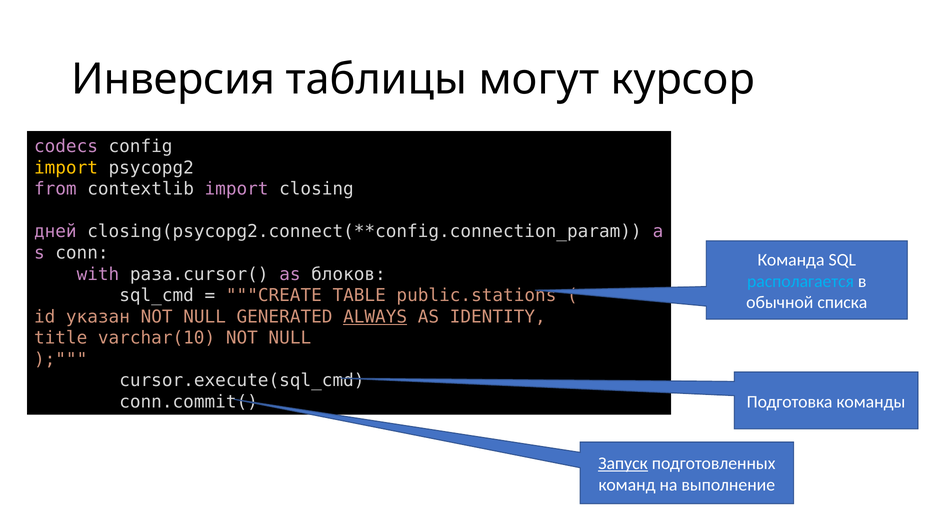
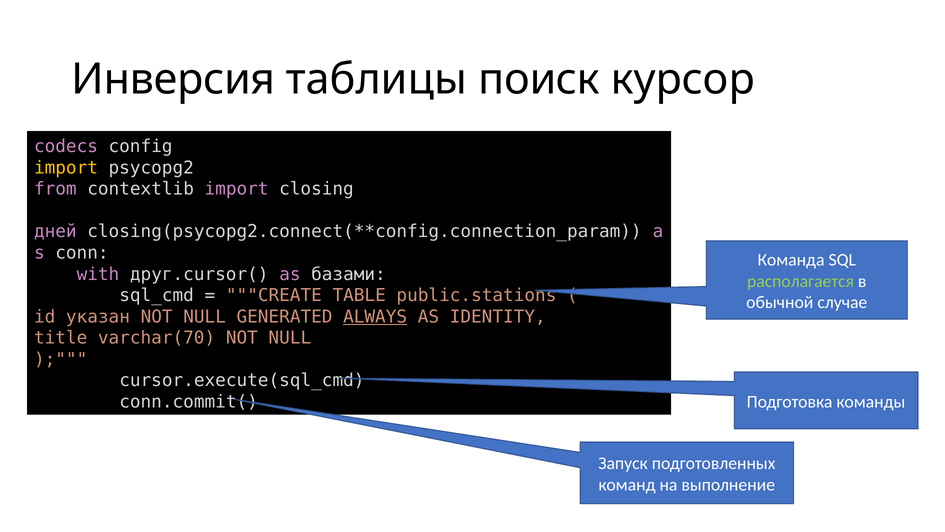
могут: могут -> поиск
раза.cursor(: раза.cursor( -> друг.cursor(
блоков: блоков -> базами
располагается colour: light blue -> light green
списка: списка -> случае
varchar(10: varchar(10 -> varchar(70
Запуск underline: present -> none
